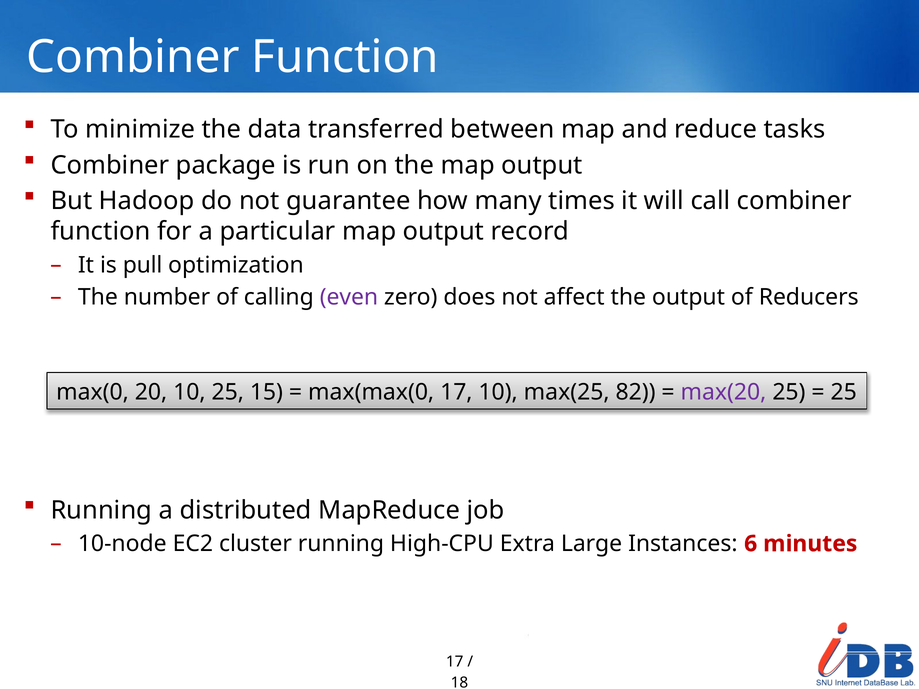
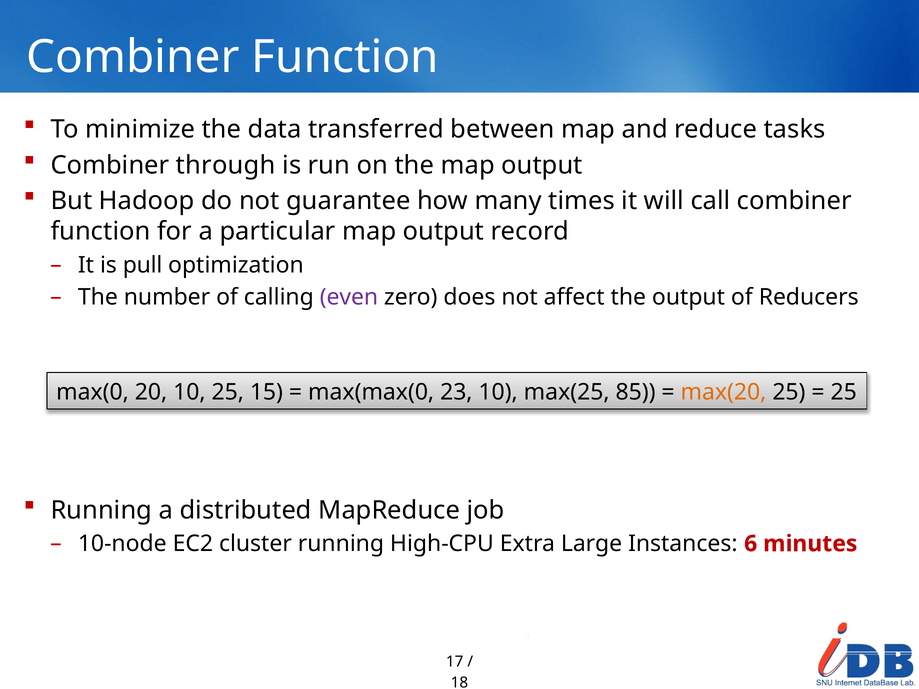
package: package -> through
max(max(0 17: 17 -> 23
82: 82 -> 85
max(20 colour: purple -> orange
